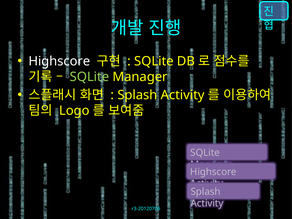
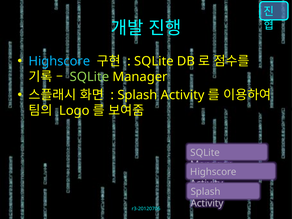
Highscore at (59, 61) colour: white -> light blue
